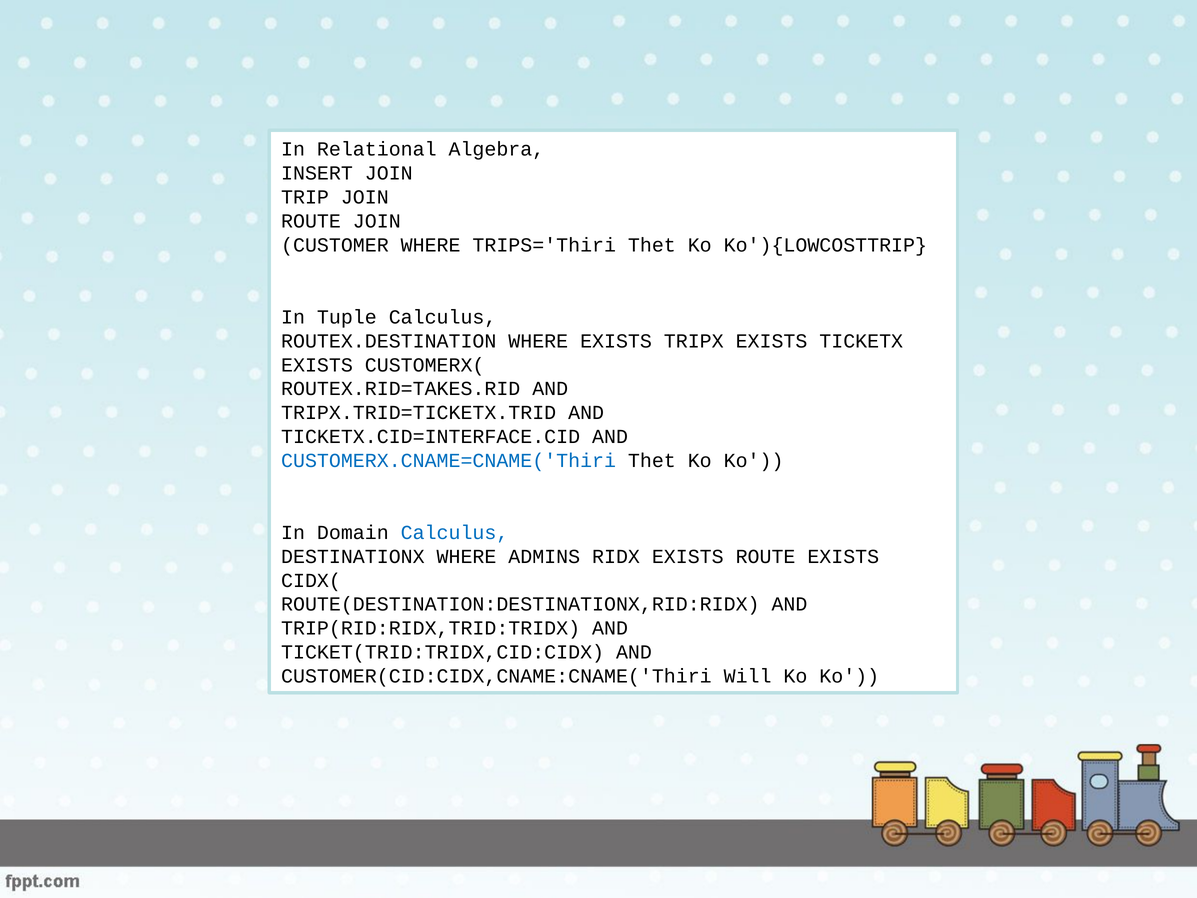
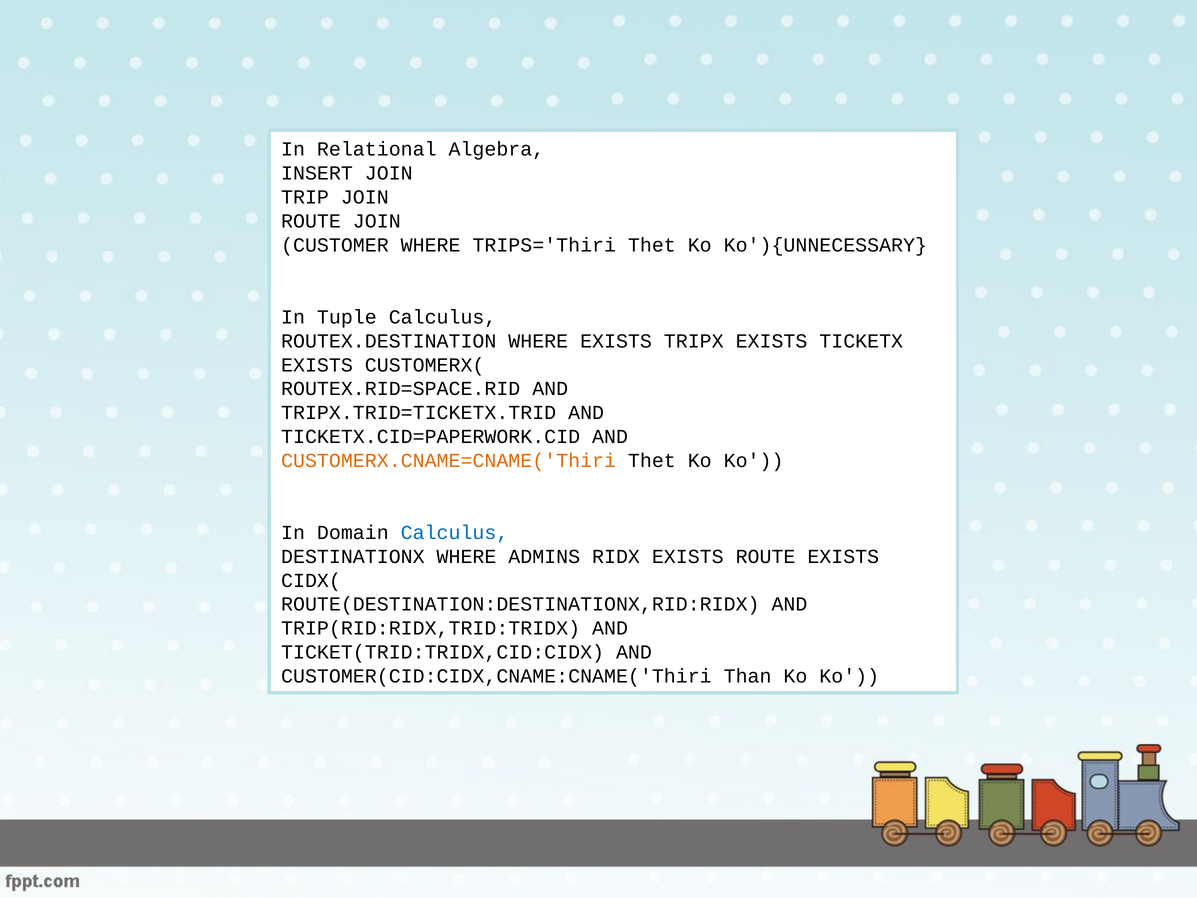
Ko'){LOWCOSTTRIP: Ko'){LOWCOSTTRIP -> Ko'){UNNECESSARY
ROUTEX.RID=TAKES.RID: ROUTEX.RID=TAKES.RID -> ROUTEX.RID=SPACE.RID
TICKETX.CID=INTERFACE.CID: TICKETX.CID=INTERFACE.CID -> TICKETX.CID=PAPERWORK.CID
CUSTOMERX.CNAME=CNAME('Thiri colour: blue -> orange
Will: Will -> Than
